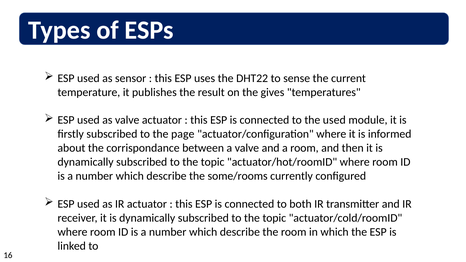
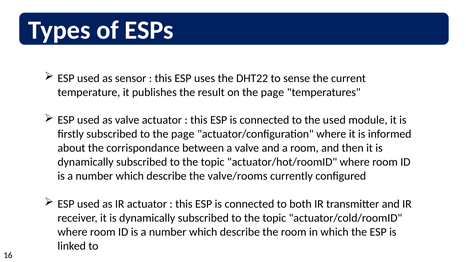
on the gives: gives -> page
some/rooms: some/rooms -> valve/rooms
